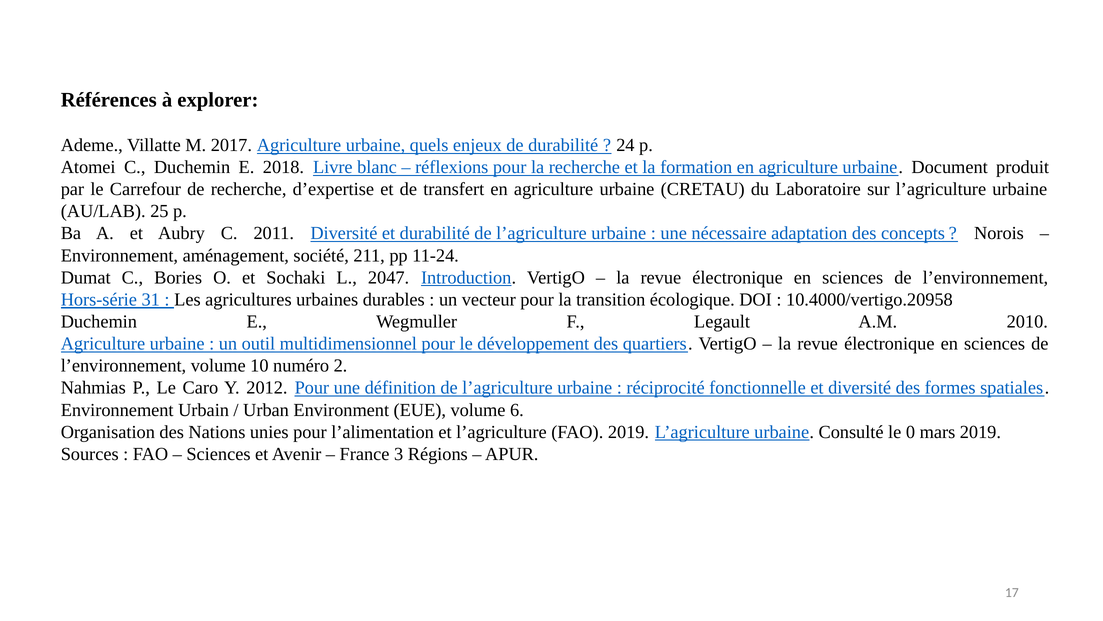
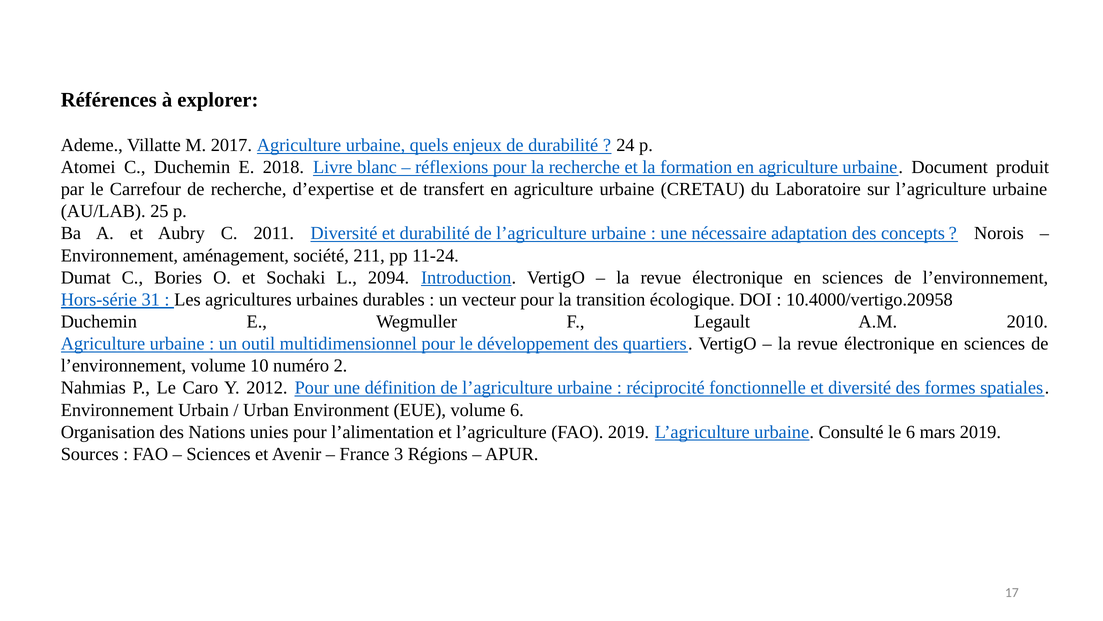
2047: 2047 -> 2094
le 0: 0 -> 6
